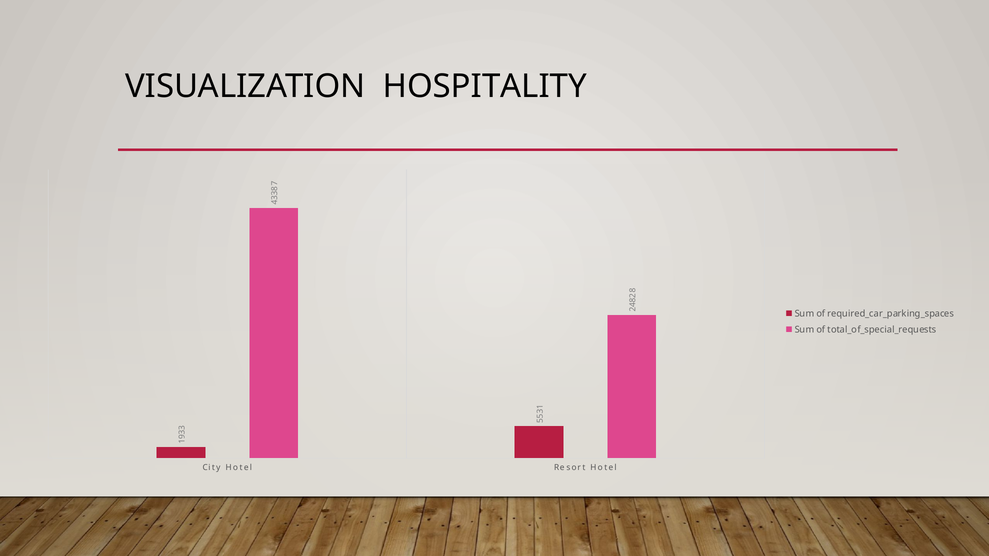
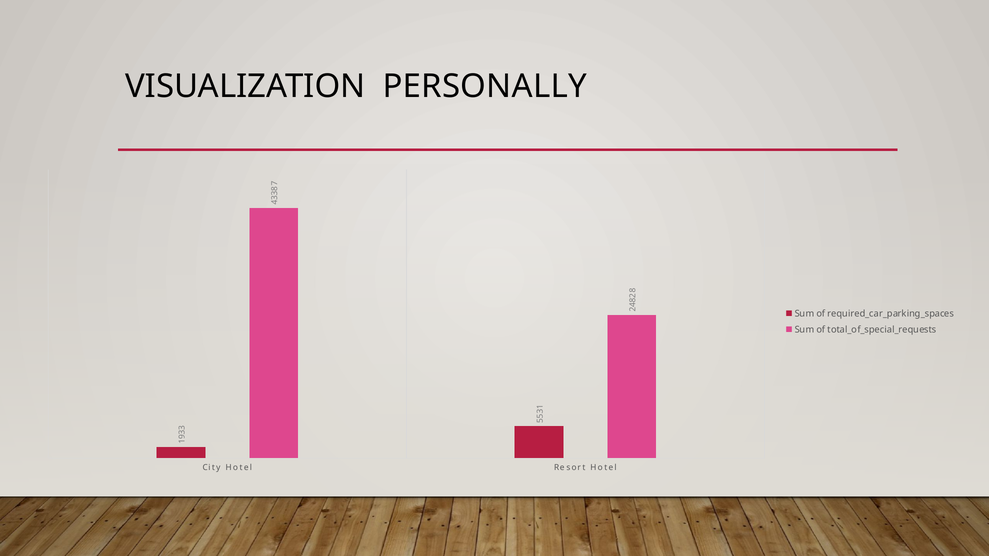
HOSPITALITY: HOSPITALITY -> PERSONALLY
